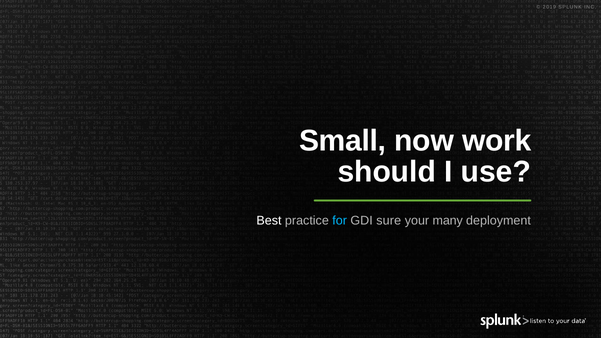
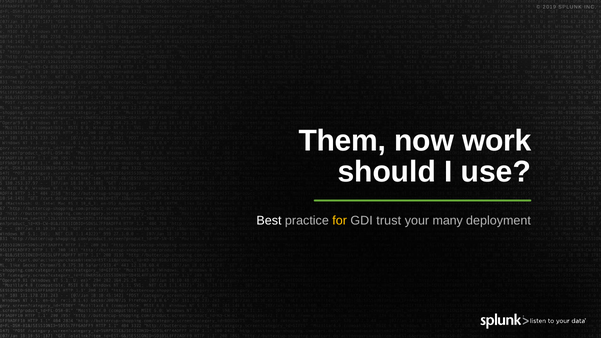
Small: Small -> Them
for colour: light blue -> yellow
sure: sure -> trust
